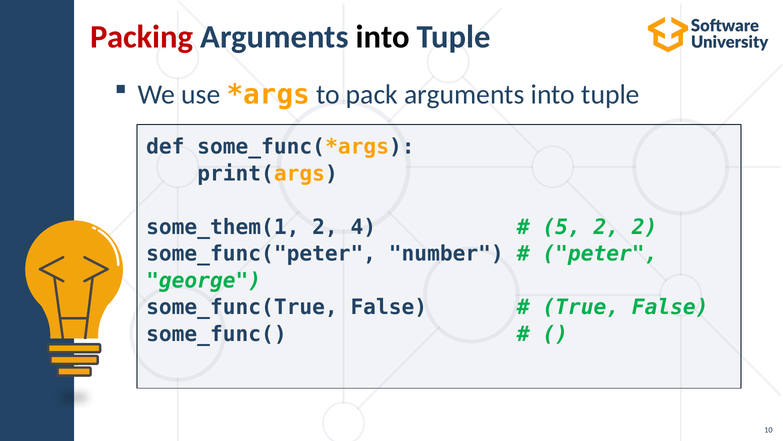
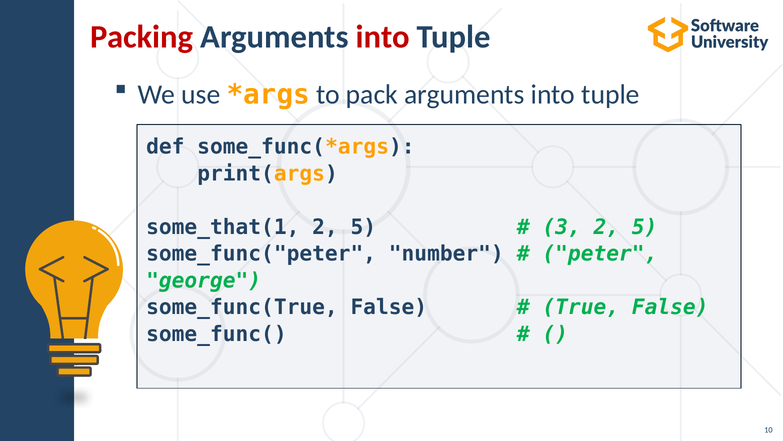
into at (383, 37) colour: black -> red
some_them(1: some_them(1 -> some_that(1
4 at (363, 227): 4 -> 5
5: 5 -> 3
2 at (645, 227): 2 -> 5
